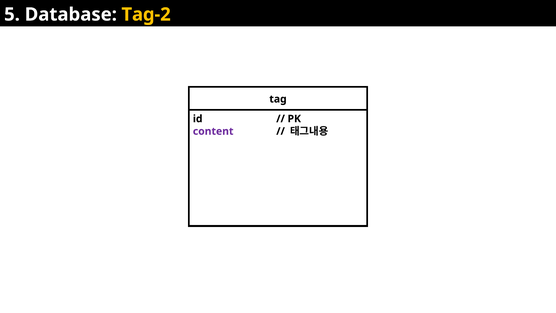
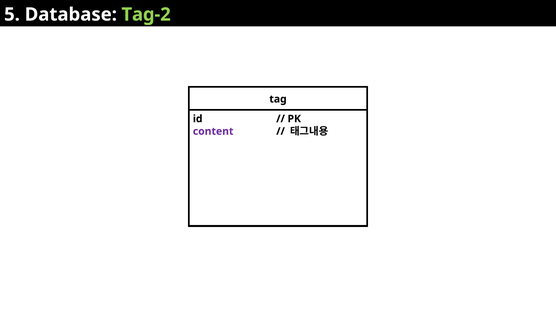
Tag-2 colour: yellow -> light green
